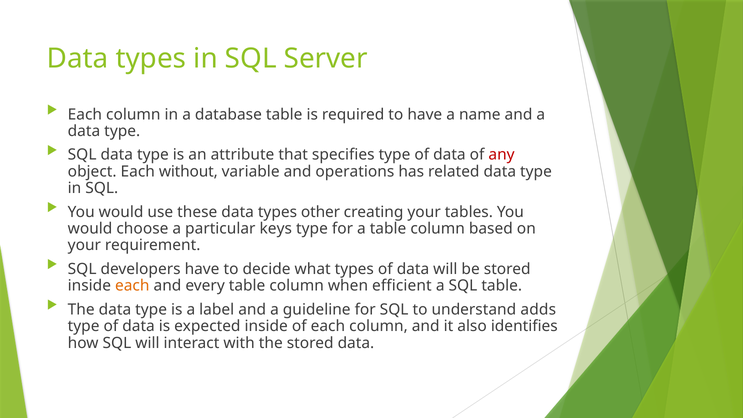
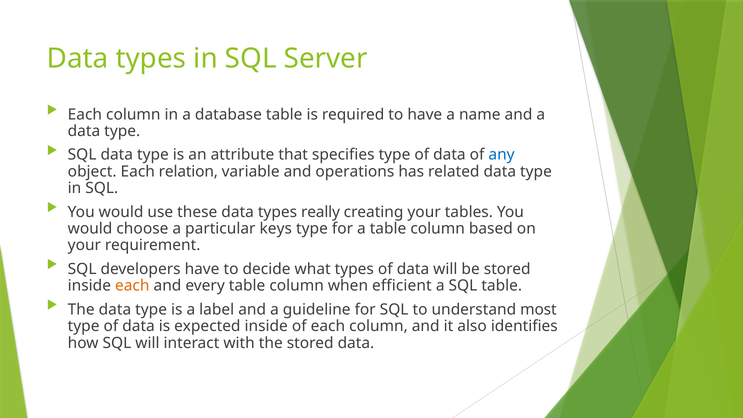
any colour: red -> blue
without: without -> relation
other: other -> really
adds: adds -> most
